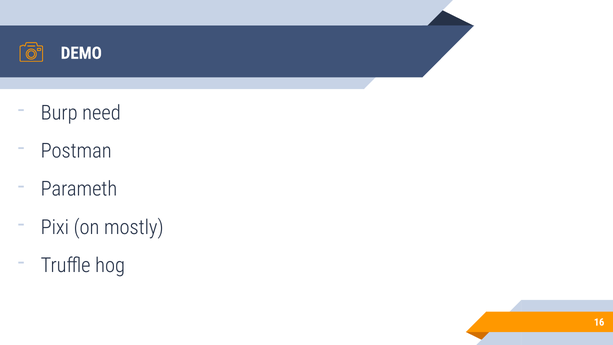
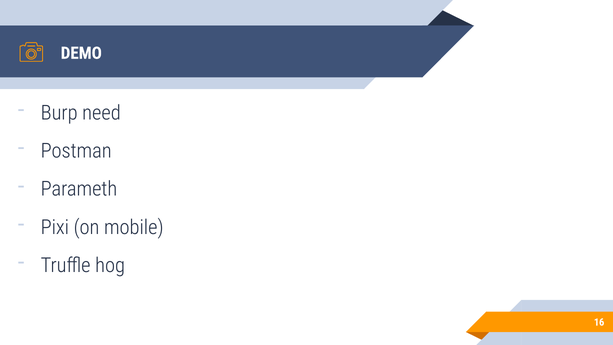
mostly: mostly -> mobile
